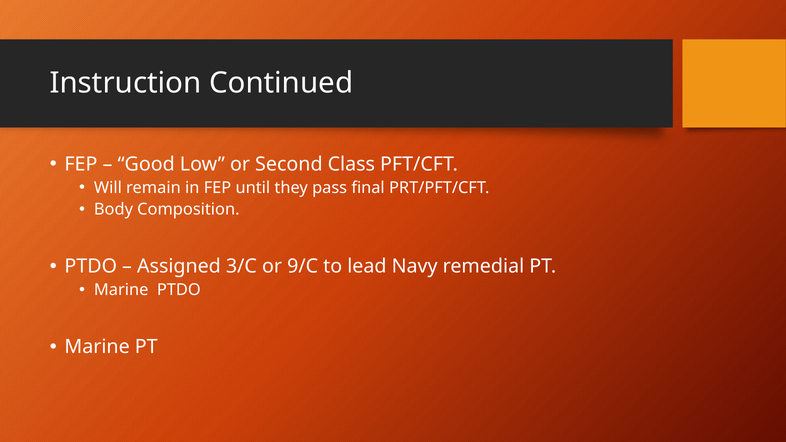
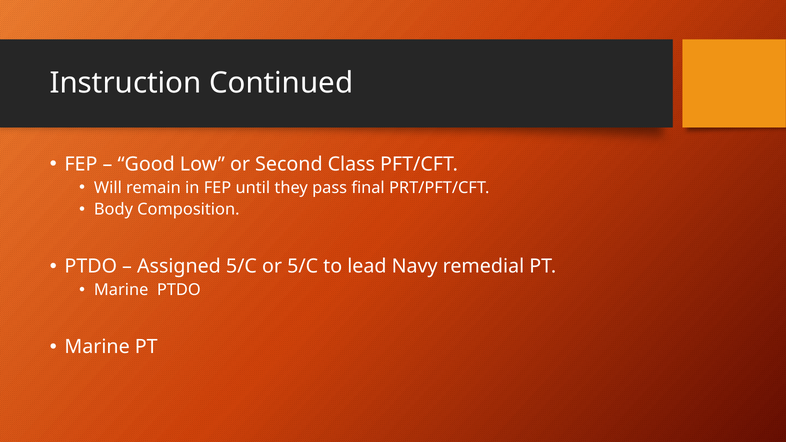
Assigned 3/C: 3/C -> 5/C
or 9/C: 9/C -> 5/C
